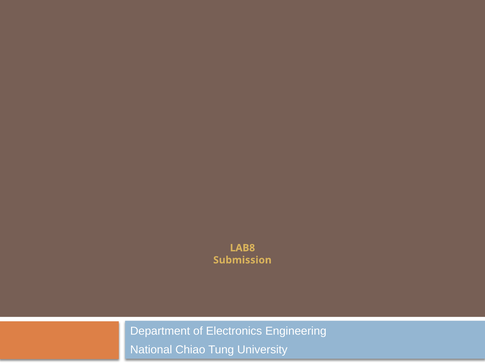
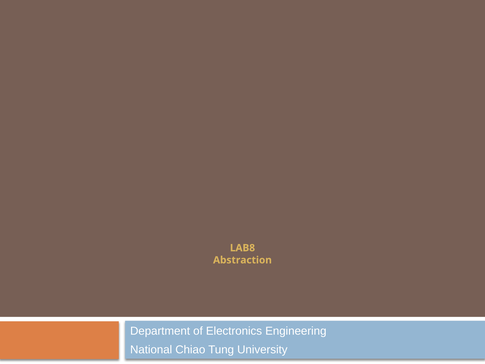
Submission: Submission -> Abstraction
